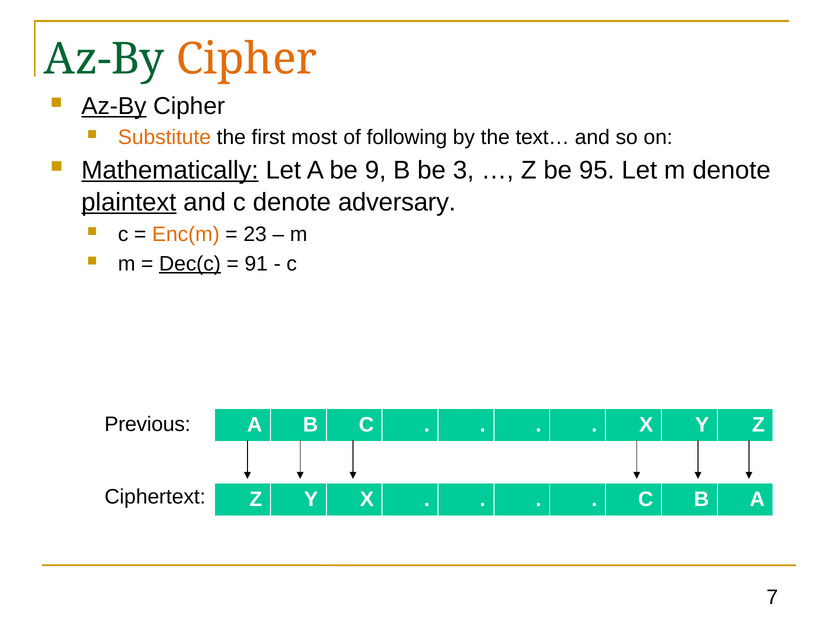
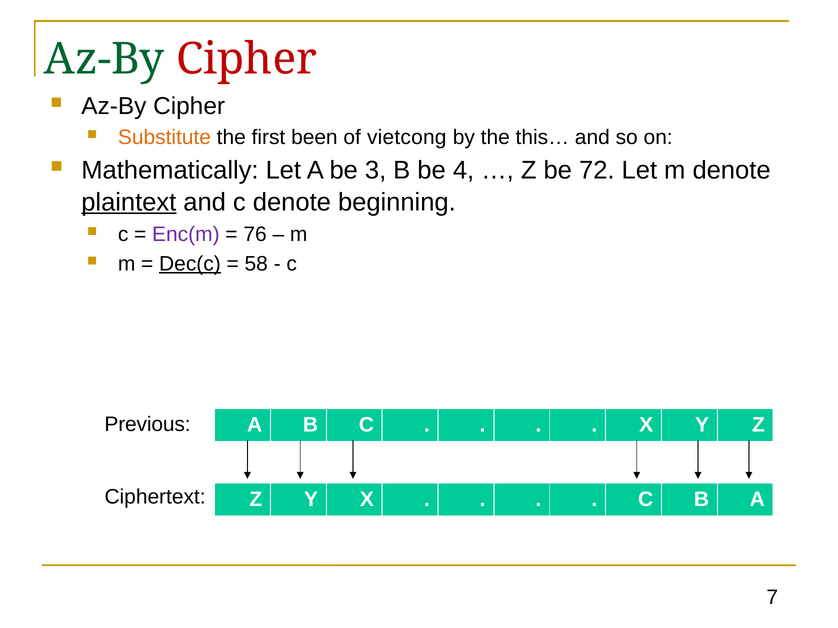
Cipher at (247, 59) colour: orange -> red
Az-By at (114, 106) underline: present -> none
most: most -> been
following: following -> vietcong
text…: text… -> this…
Mathematically underline: present -> none
9: 9 -> 3
3: 3 -> 4
95: 95 -> 72
adversary: adversary -> beginning
Enc(m colour: orange -> purple
23: 23 -> 76
91: 91 -> 58
